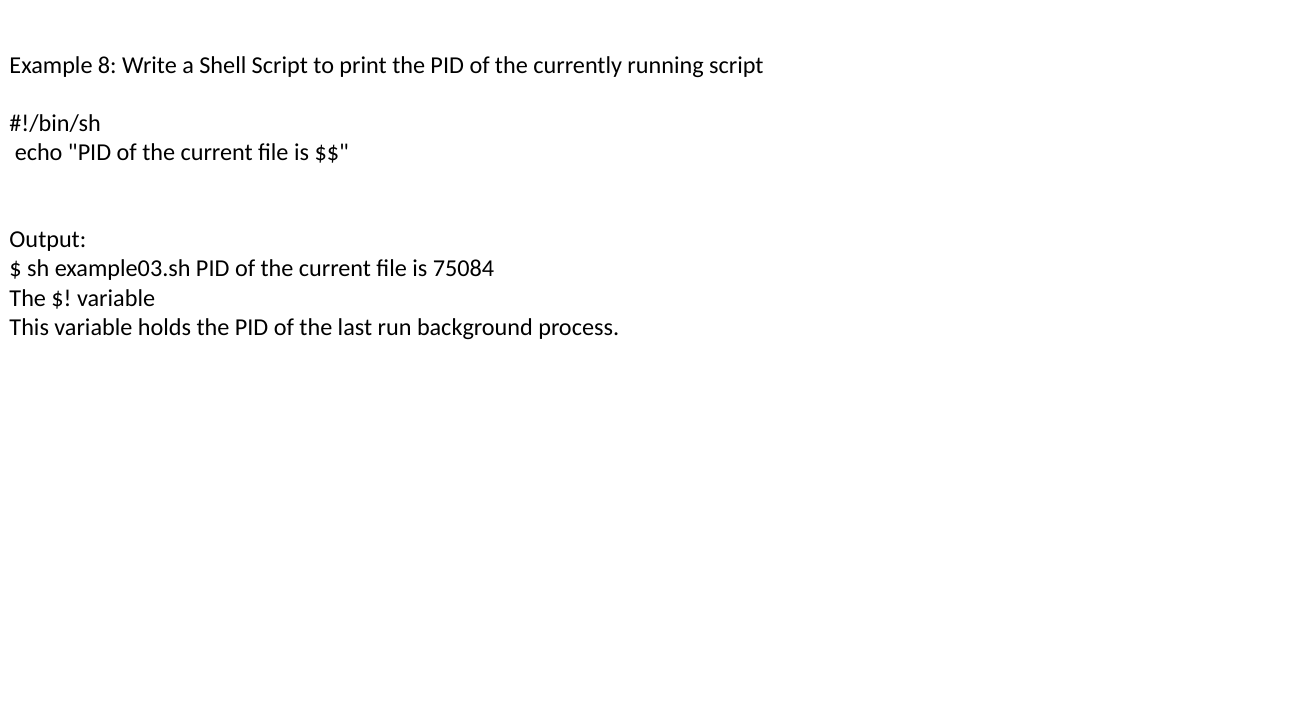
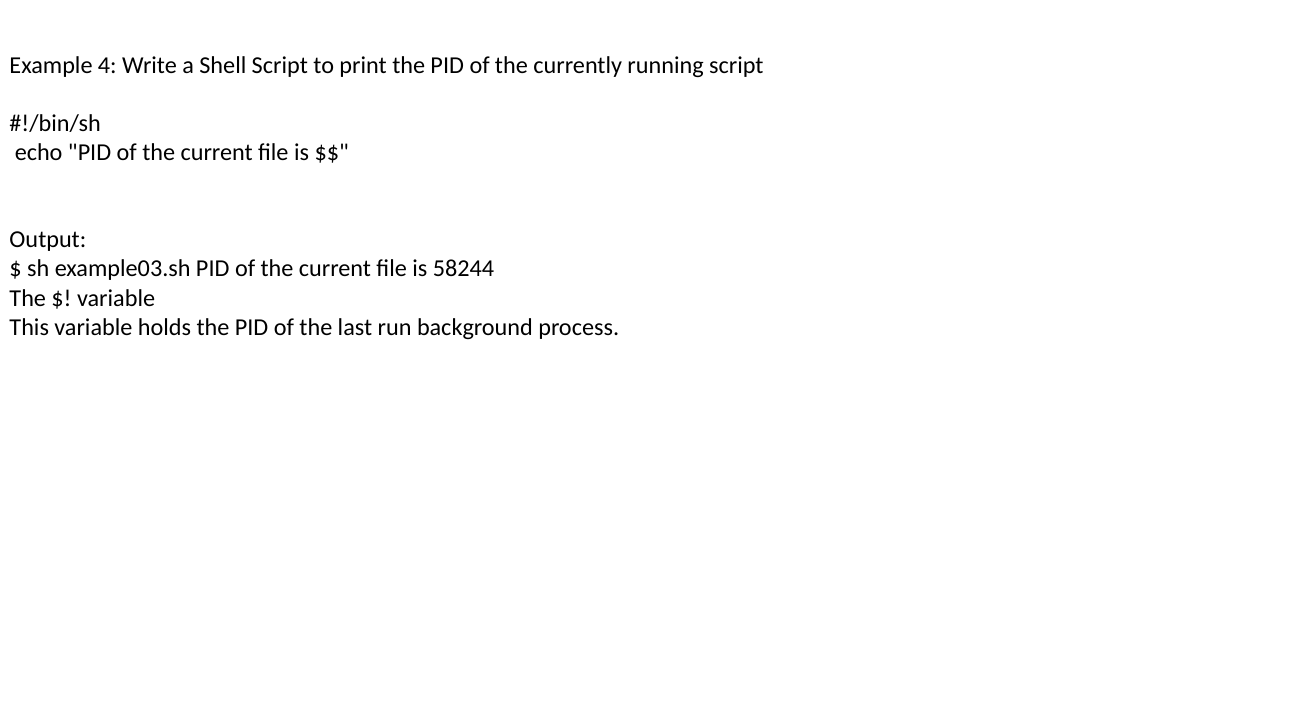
8: 8 -> 4
75084: 75084 -> 58244
